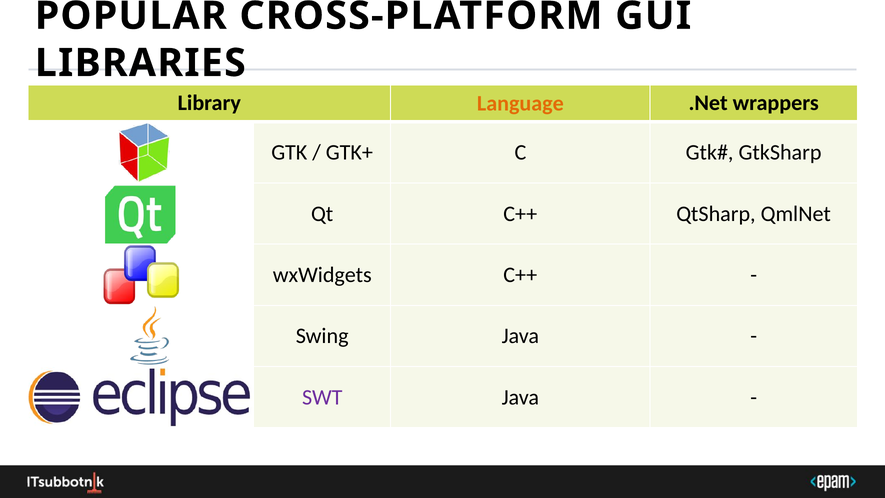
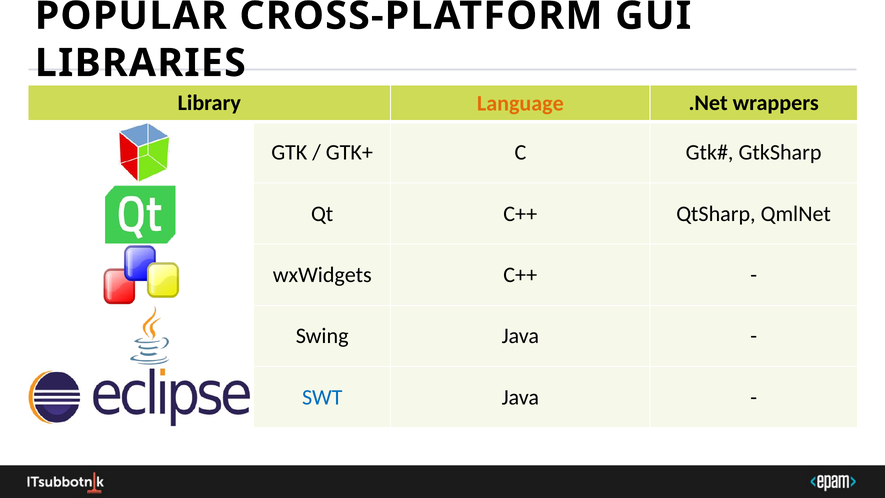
SWT colour: purple -> blue
